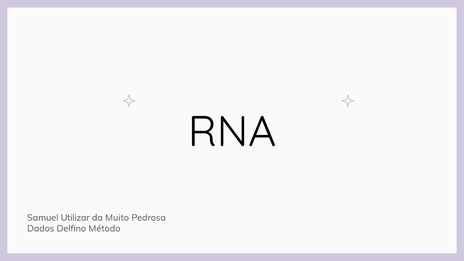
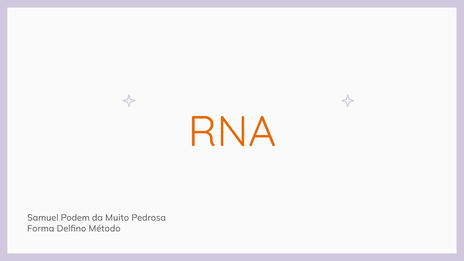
RNA colour: black -> orange
Utilizar: Utilizar -> Podem
Dados: Dados -> Forma
